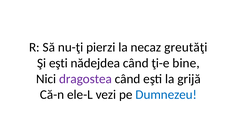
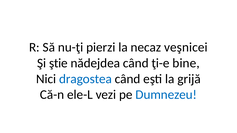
greutăţi: greutăţi -> veşnicei
Şi eşti: eşti -> ştie
dragostea colour: purple -> blue
